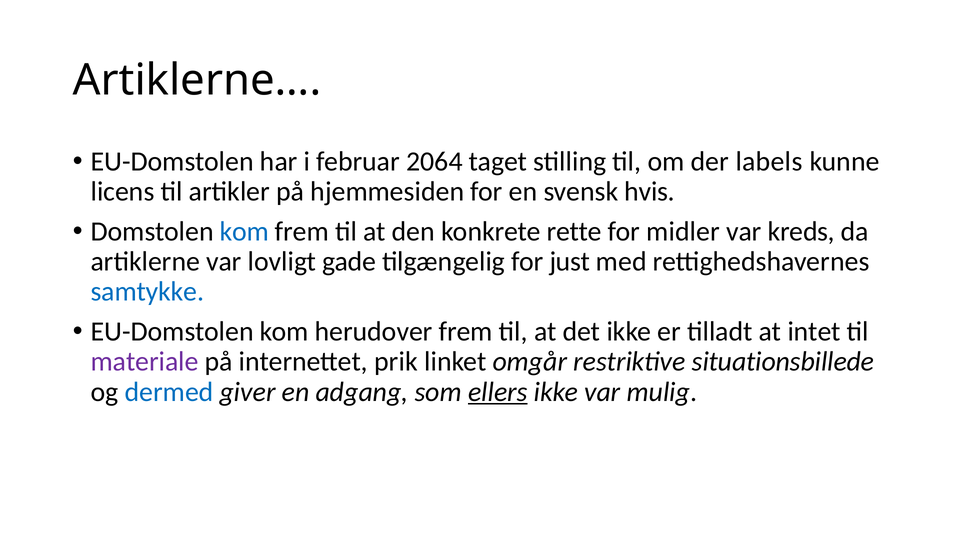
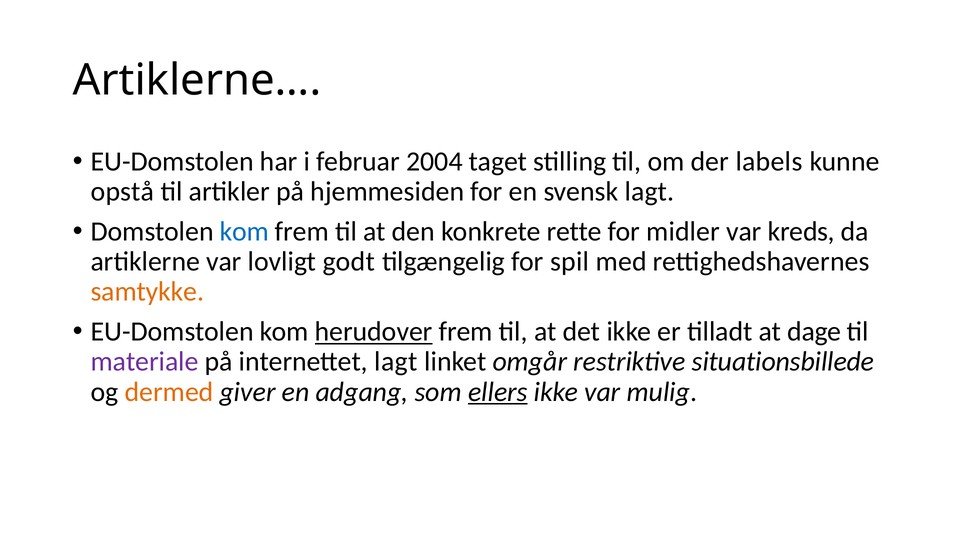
2064: 2064 -> 2004
licens: licens -> opstå
svensk hvis: hvis -> lagt
gade: gade -> godt
just: just -> spil
samtykke colour: blue -> orange
herudover underline: none -> present
intet: intet -> dage
internettet prik: prik -> lagt
dermed colour: blue -> orange
